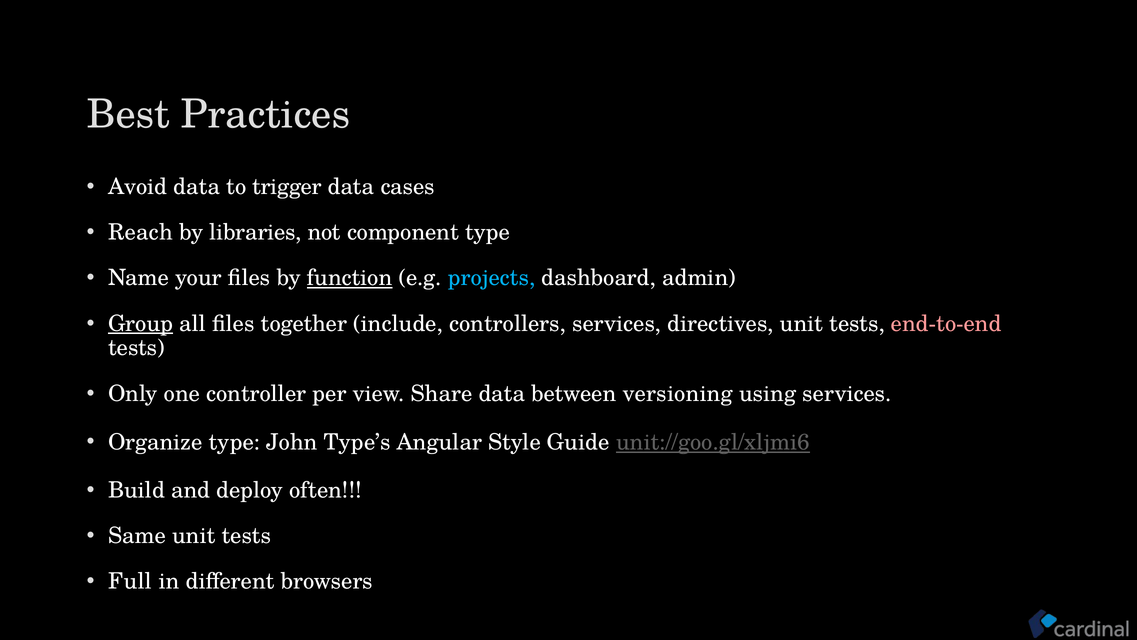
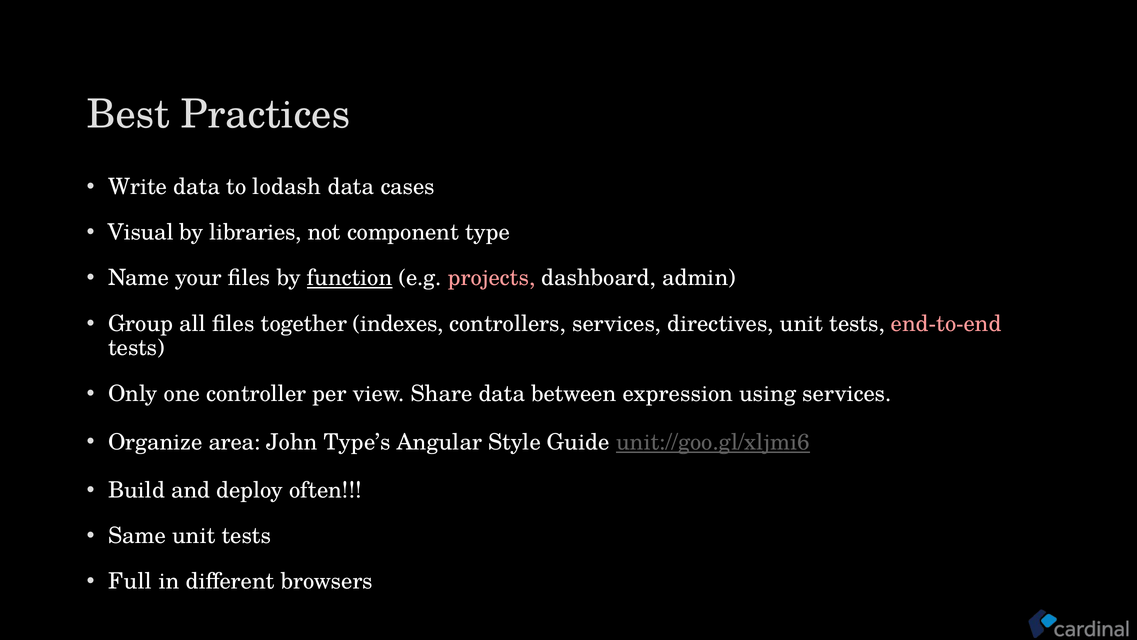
Avoid: Avoid -> Write
trigger: trigger -> lodash
Reach: Reach -> Visual
projects colour: light blue -> pink
Group underline: present -> none
include: include -> indexes
versioning: versioning -> expression
Organize type: type -> area
